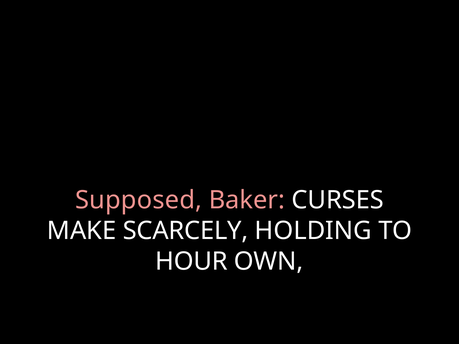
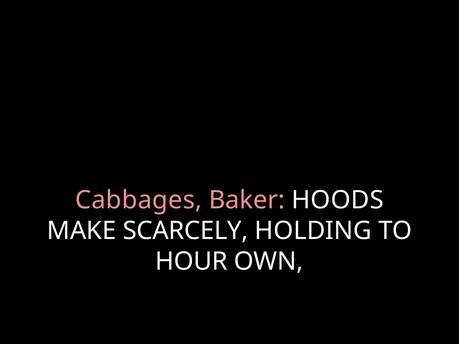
Supposed: Supposed -> Cabbages
CURSES: CURSES -> HOODS
